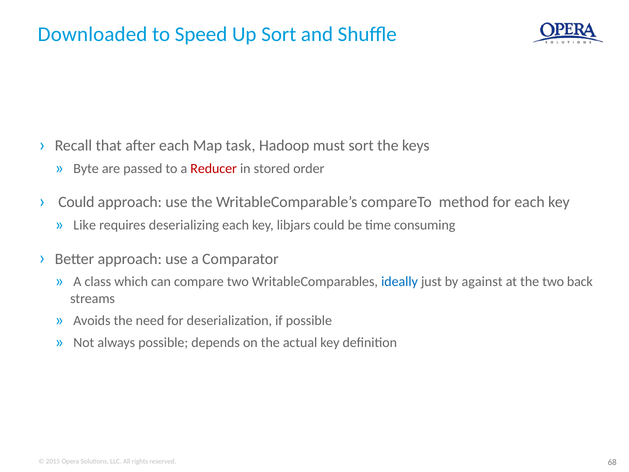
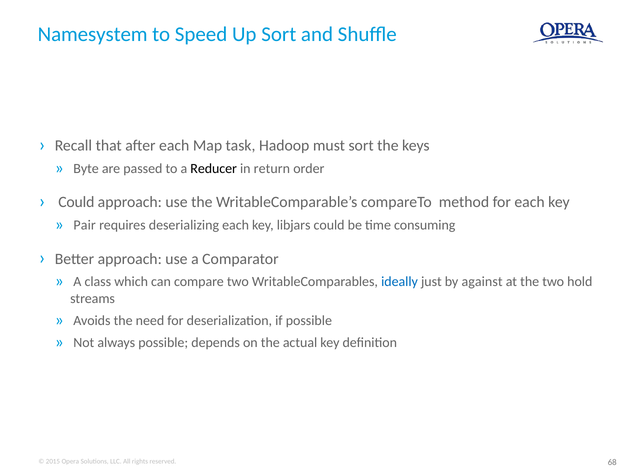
Downloaded: Downloaded -> Namesystem
Reducer colour: red -> black
stored: stored -> return
Like: Like -> Pair
back: back -> hold
